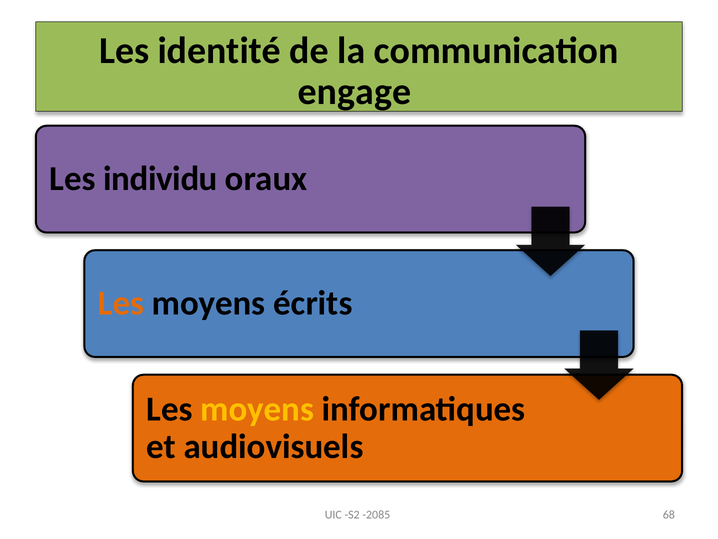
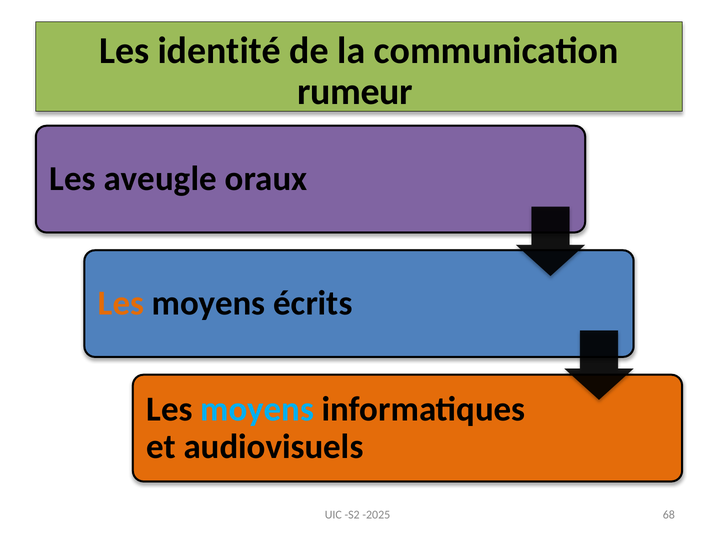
engage: engage -> rumeur
individu: individu -> aveugle
moyens at (257, 409) colour: yellow -> light blue
-2085: -2085 -> -2025
